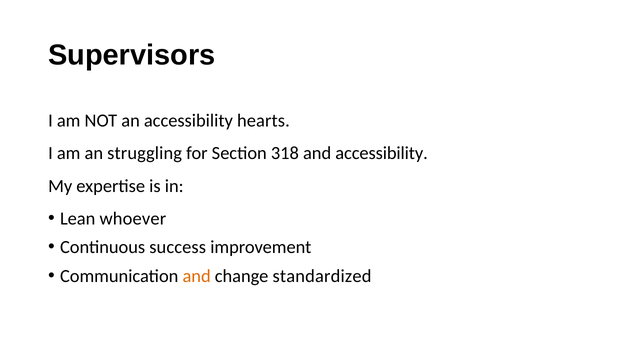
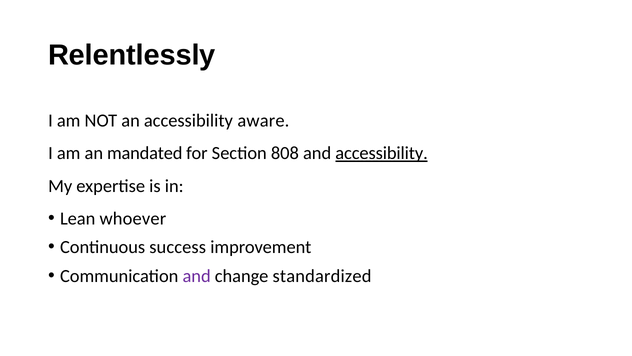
Supervisors: Supervisors -> Relentlessly
hearts: hearts -> aware
struggling: struggling -> mandated
318: 318 -> 808
accessibility at (382, 153) underline: none -> present
and at (197, 276) colour: orange -> purple
